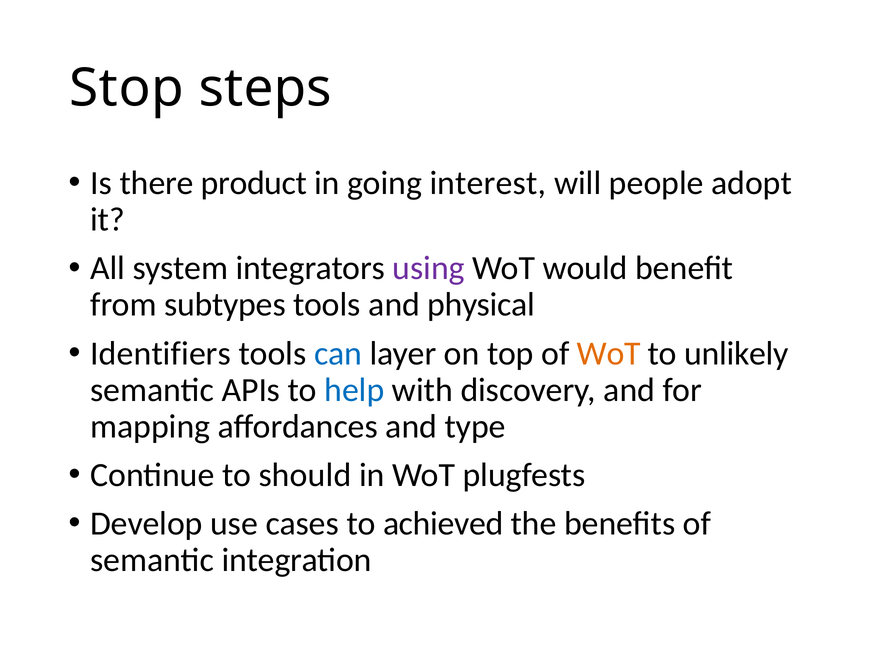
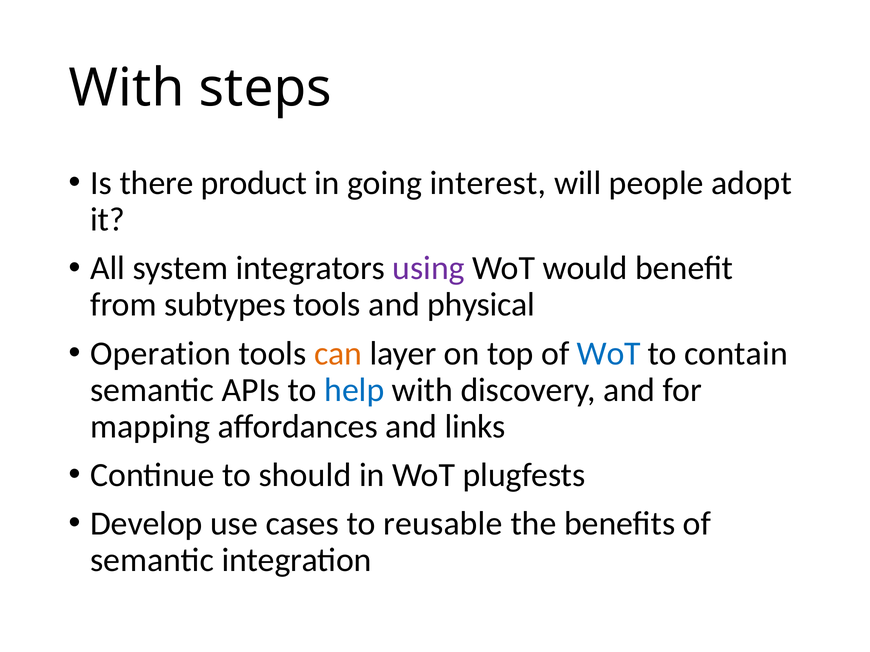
Stop at (127, 88): Stop -> With
Identifiers: Identifiers -> Operation
can colour: blue -> orange
WoT at (609, 354) colour: orange -> blue
unlikely: unlikely -> contain
type: type -> links
achieved: achieved -> reusable
